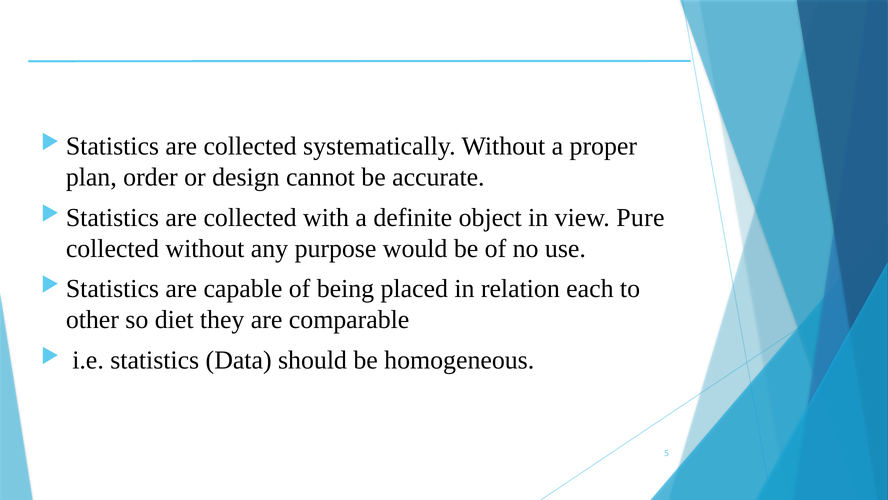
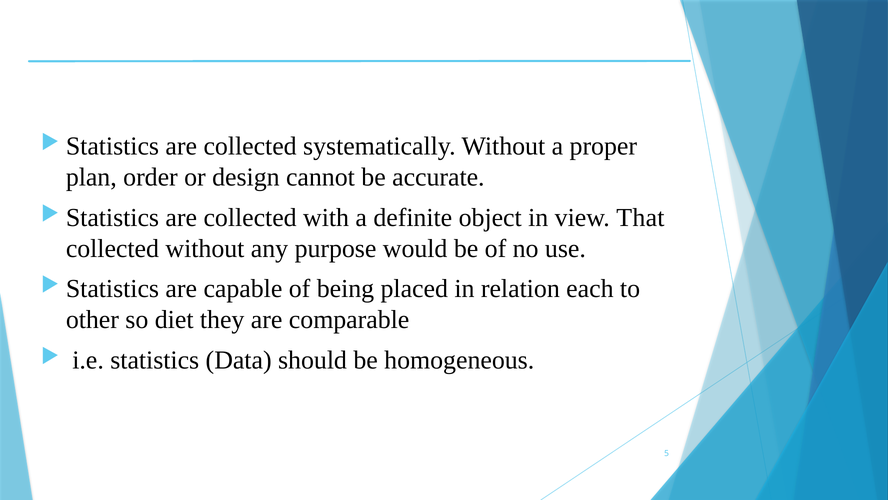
Pure: Pure -> That
